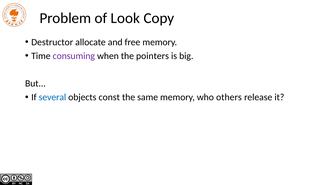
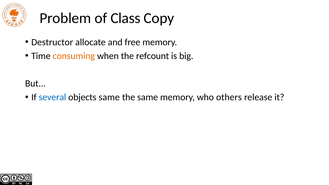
Look: Look -> Class
consuming colour: purple -> orange
pointers: pointers -> refcount
objects const: const -> same
